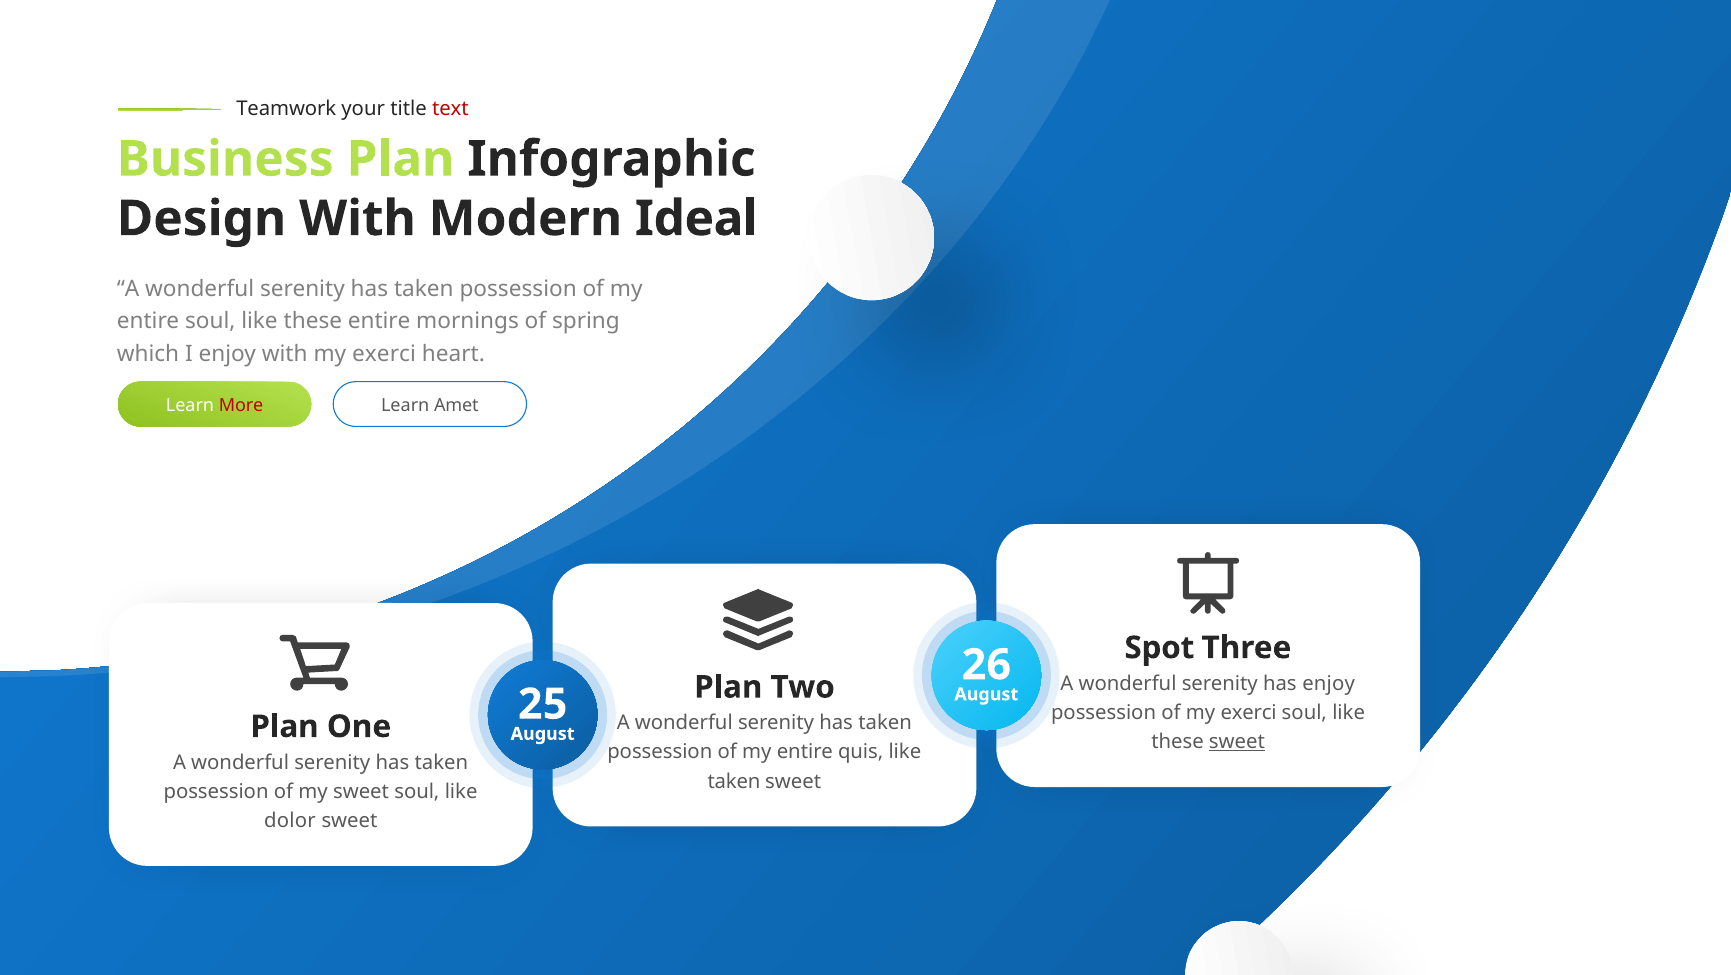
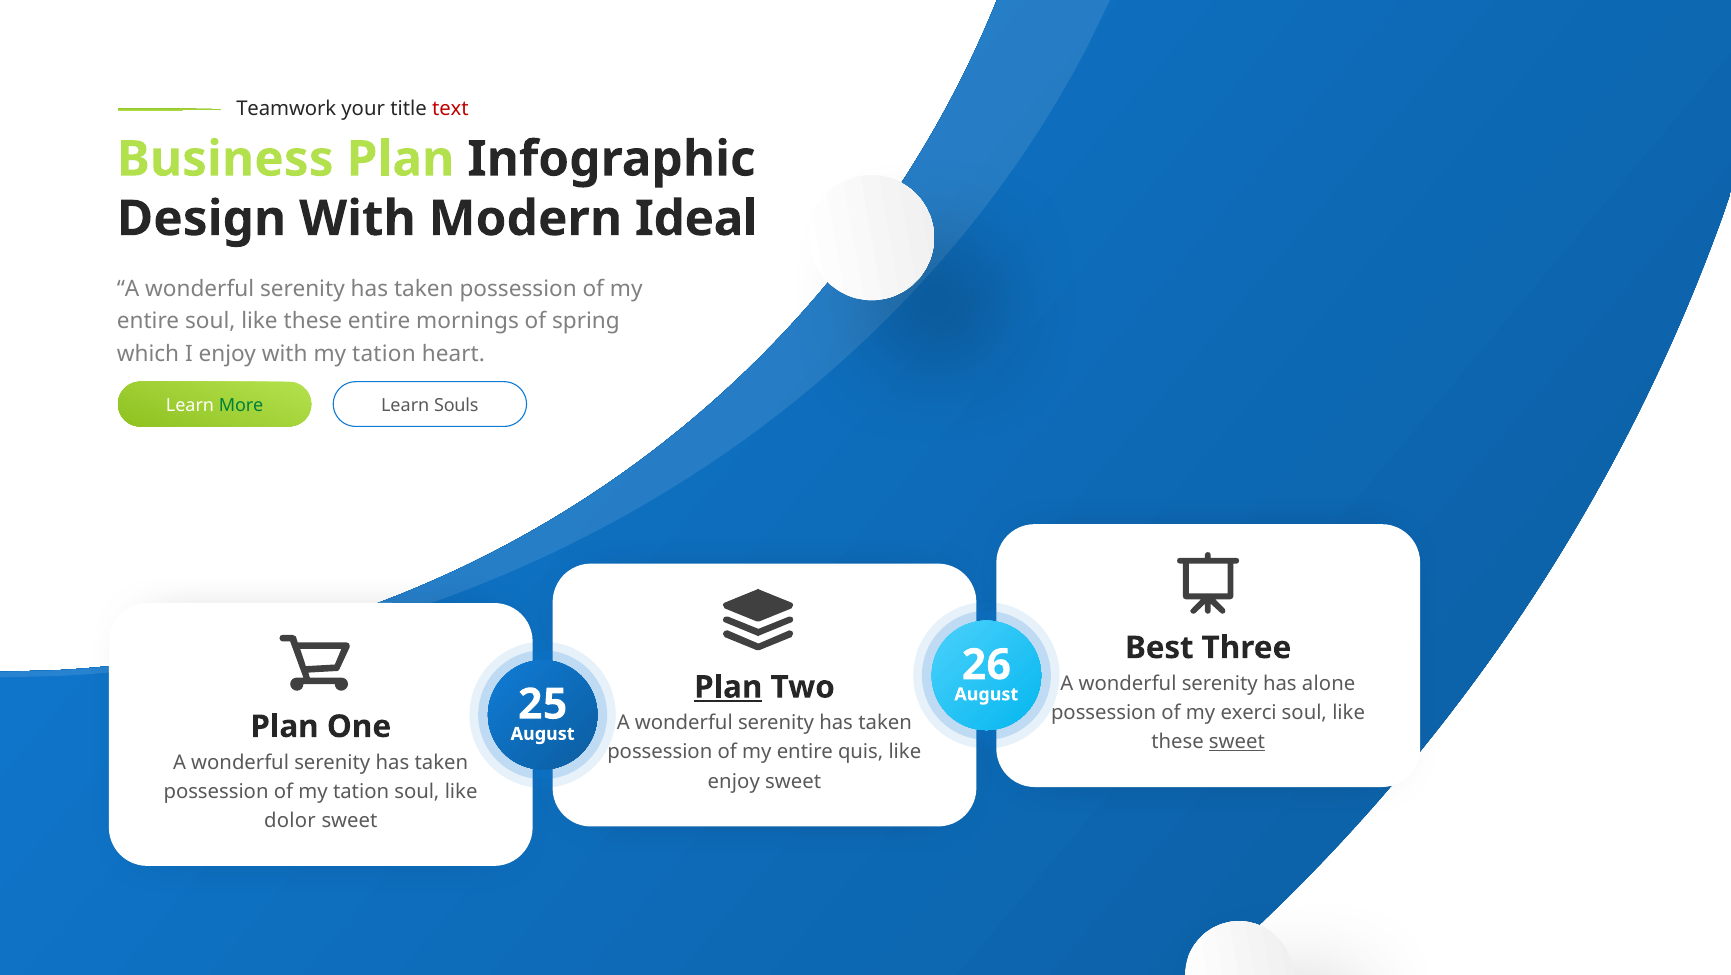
exerci at (384, 354): exerci -> tation
More colour: red -> green
Amet: Amet -> Souls
Spot: Spot -> Best
has enjoy: enjoy -> alone
Plan at (728, 687) underline: none -> present
taken at (734, 782): taken -> enjoy
of my sweet: sweet -> tation
